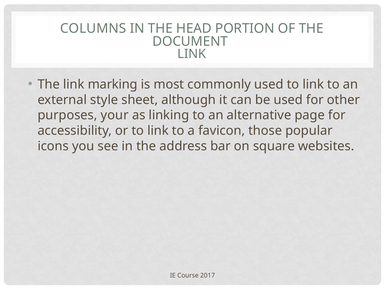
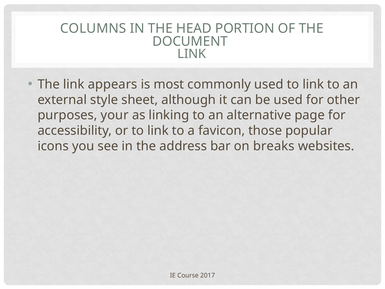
marking: marking -> appears
square: square -> breaks
